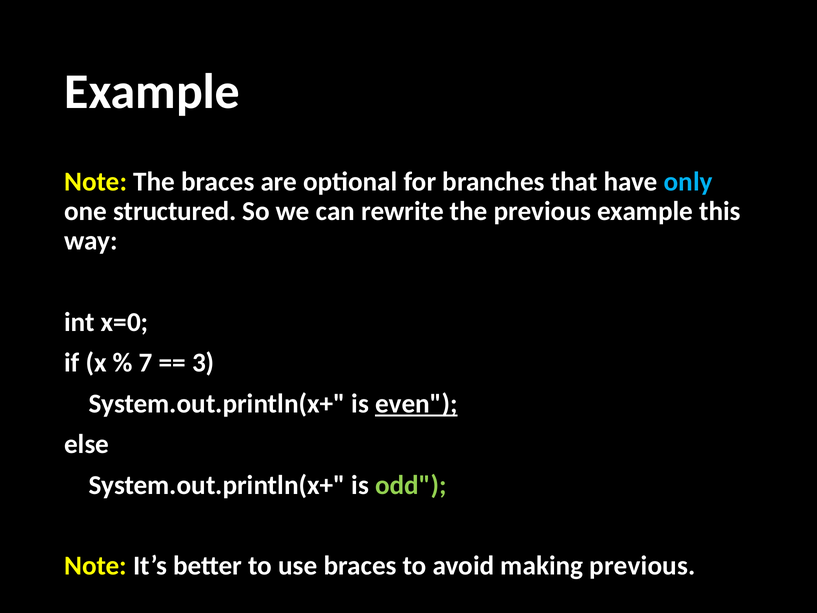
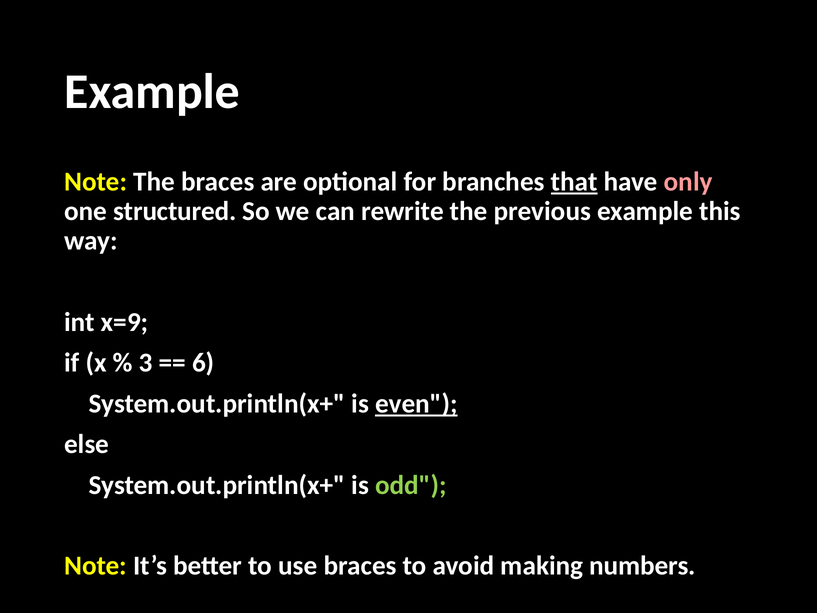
that underline: none -> present
only colour: light blue -> pink
x=0: x=0 -> x=9
7: 7 -> 3
3: 3 -> 6
making previous: previous -> numbers
